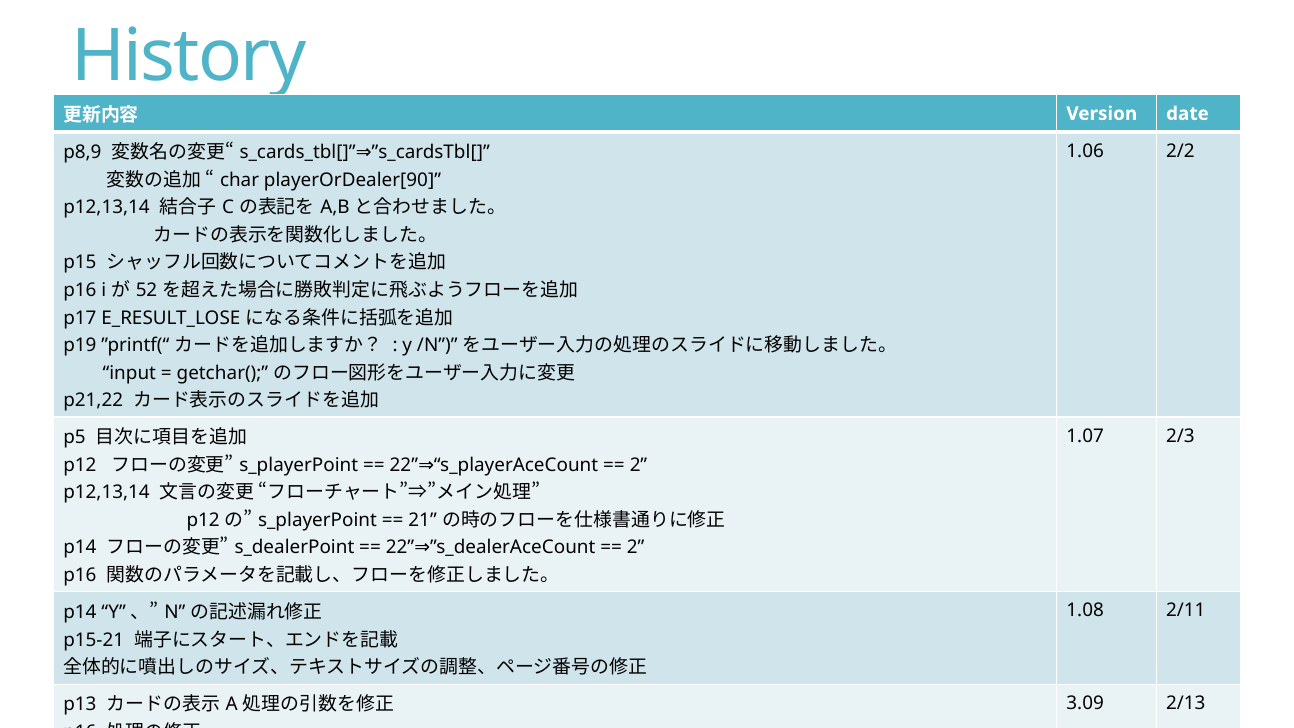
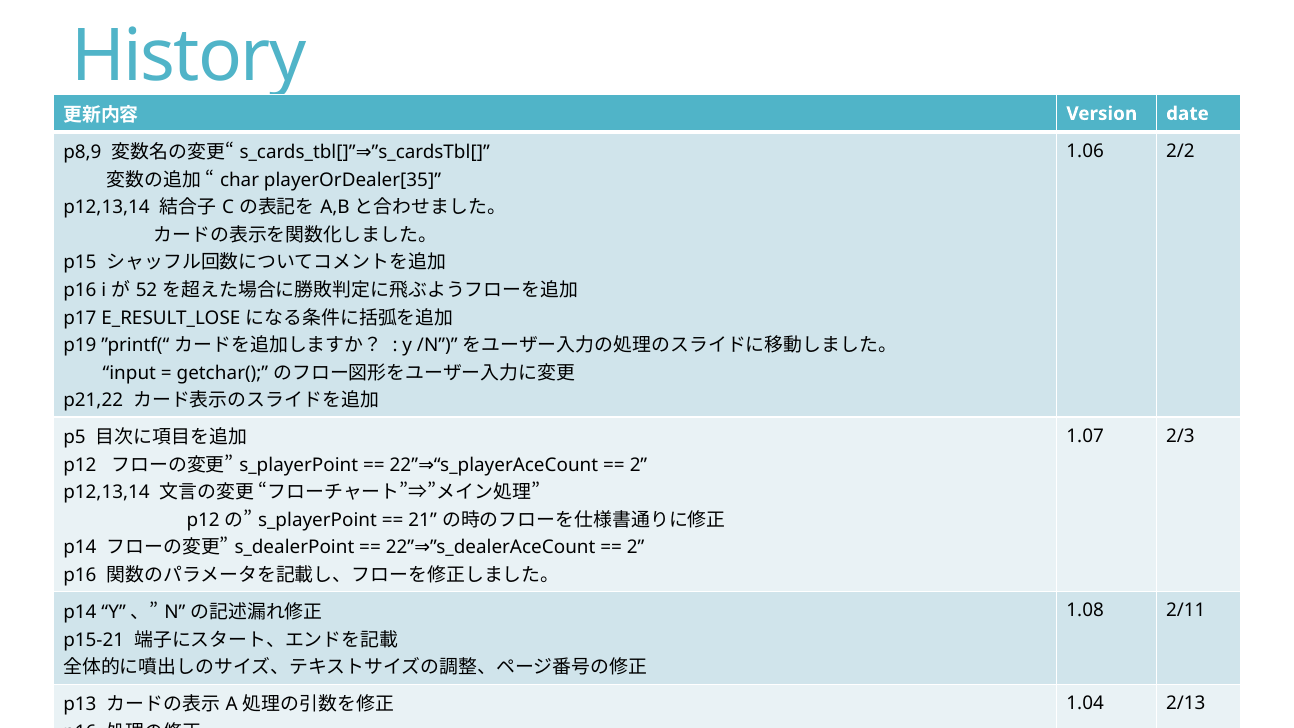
playerOrDealer[90: playerOrDealer[90 -> playerOrDealer[35
3.09: 3.09 -> 1.04
